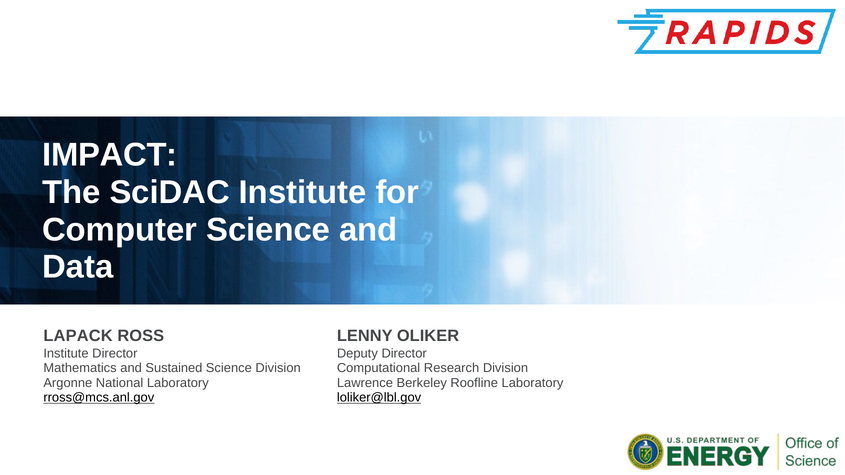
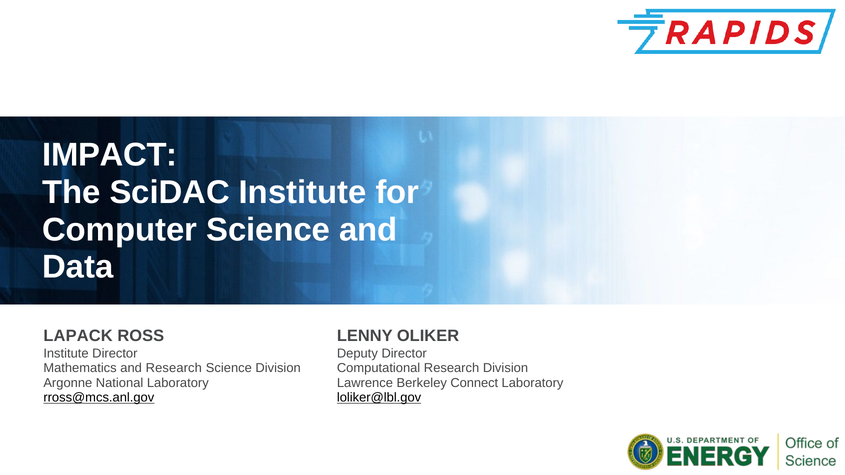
and Sustained: Sustained -> Research
Roofline: Roofline -> Connect
